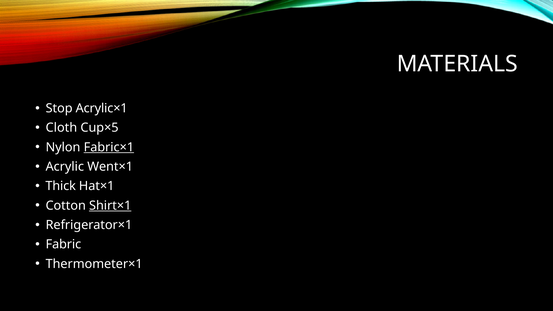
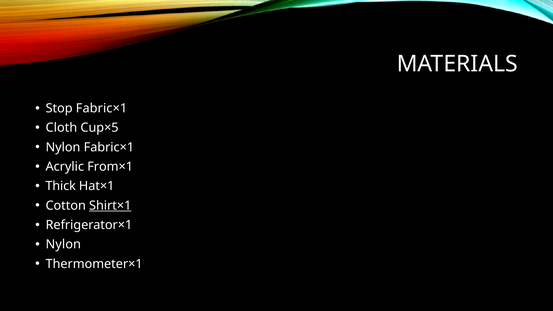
Stop Acrylic×1: Acrylic×1 -> Fabric×1
Fabric×1 at (109, 147) underline: present -> none
Went×1: Went×1 -> From×1
Fabric at (63, 245): Fabric -> Nylon
